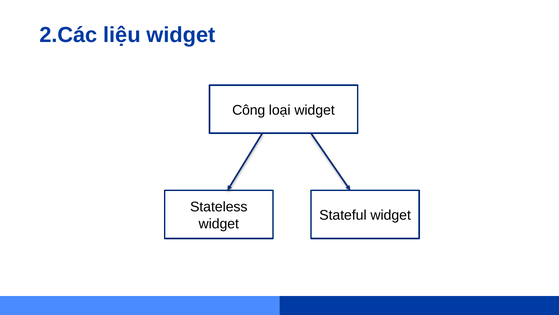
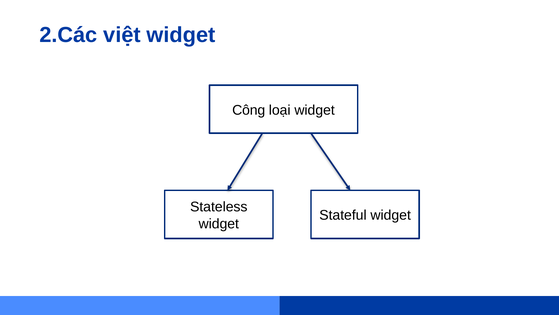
liệu: liệu -> việt
